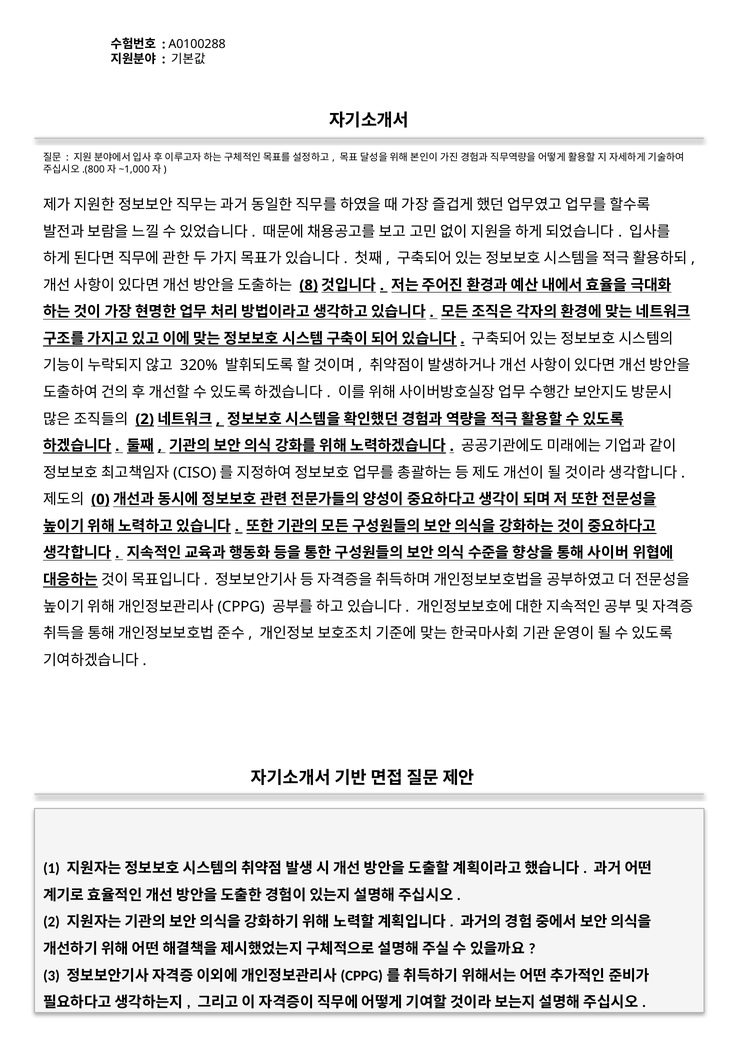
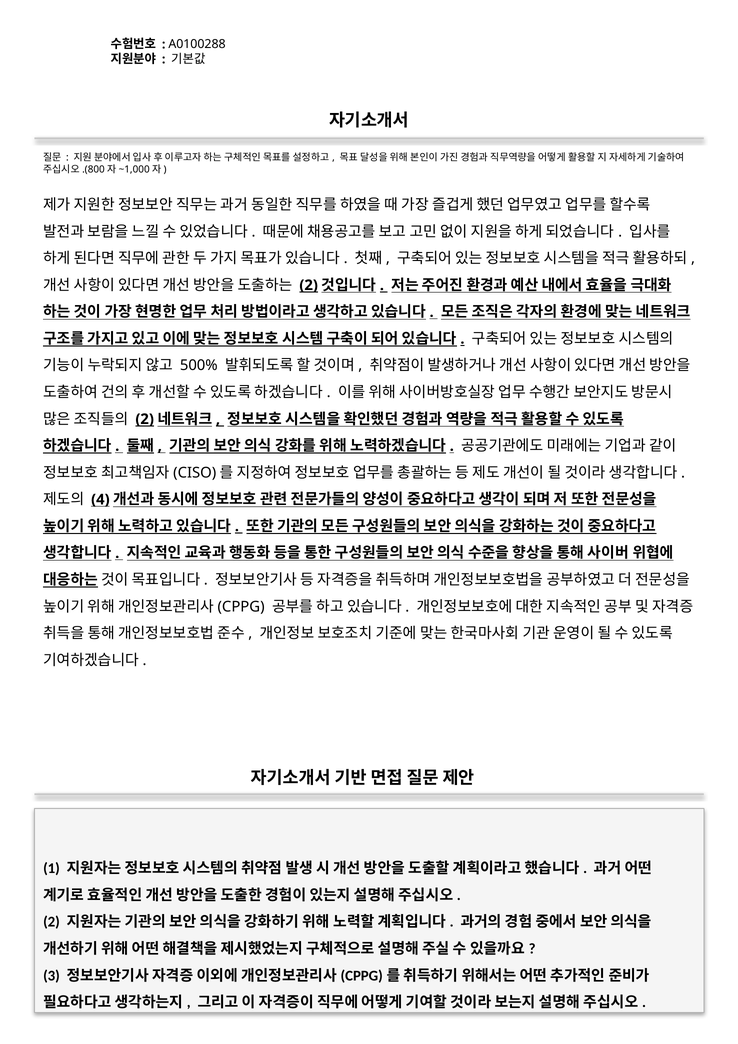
8 at (309, 285): 8 -> 2
320%: 320% -> 500%
0: 0 -> 4
